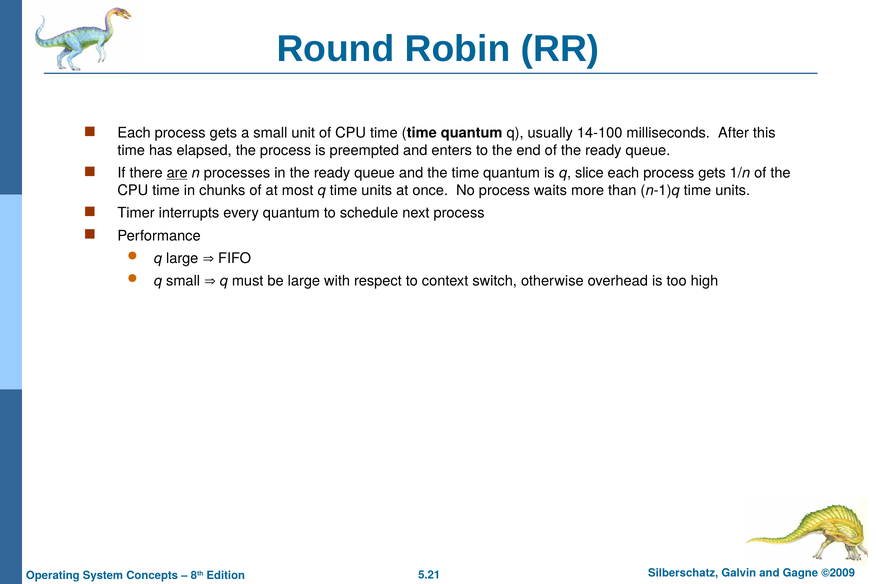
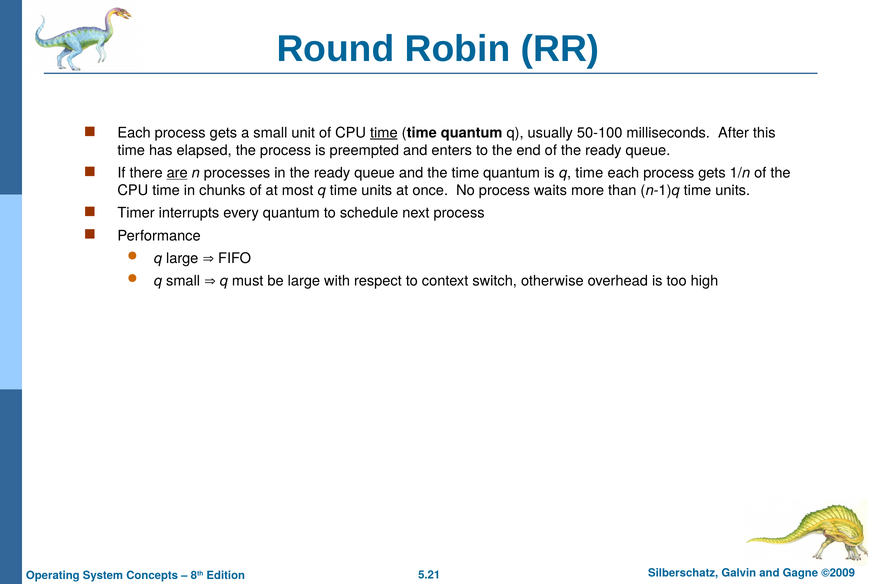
time at (384, 133) underline: none -> present
14-100: 14-100 -> 50-100
is q slice: slice -> time
